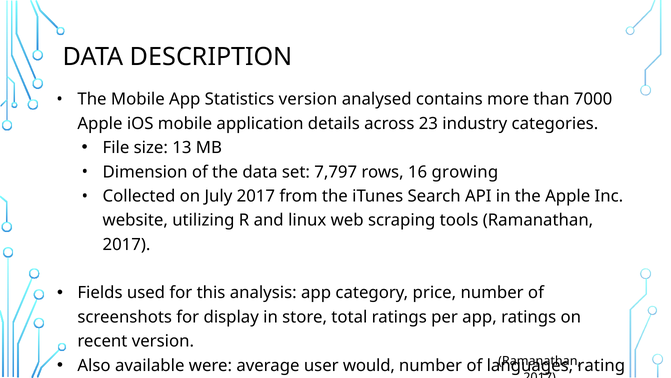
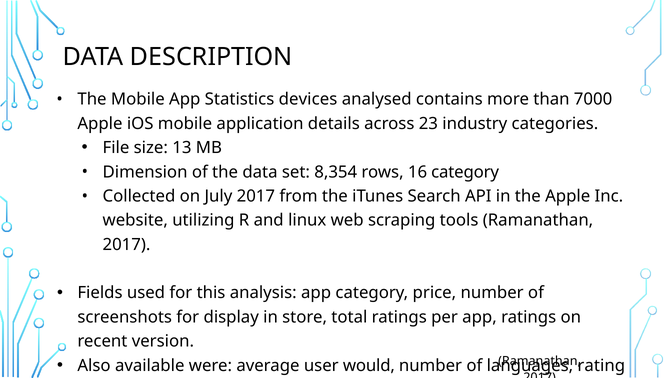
Statistics version: version -> devices
7,797: 7,797 -> 8,354
16 growing: growing -> category
